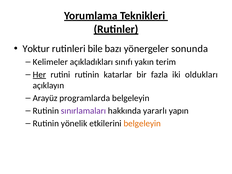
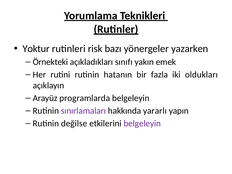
bile: bile -> risk
sonunda: sonunda -> yazarken
Kelimeler: Kelimeler -> Örnekteki
terim: terim -> emek
Her underline: present -> none
katarlar: katarlar -> hatanın
yönelik: yönelik -> değilse
belgeleyin at (142, 123) colour: orange -> purple
